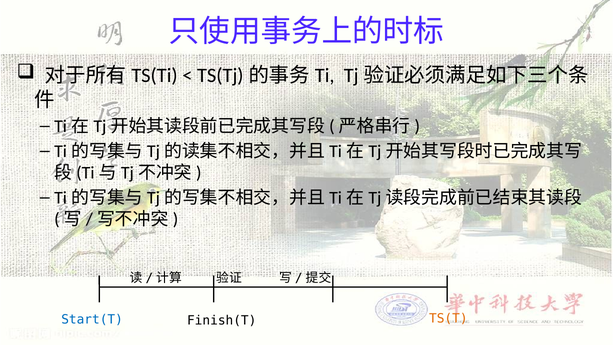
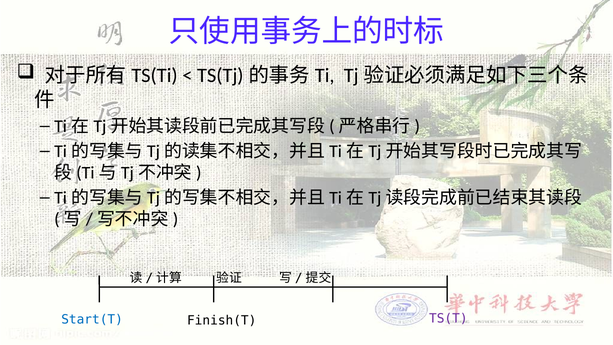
TS(T colour: orange -> purple
